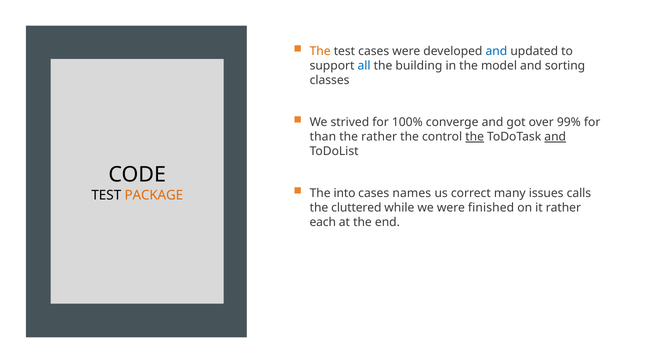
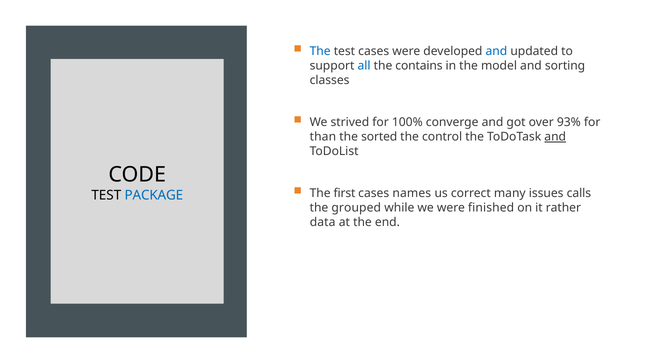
The at (320, 51) colour: orange -> blue
building: building -> contains
99%: 99% -> 93%
the rather: rather -> sorted
the at (475, 137) underline: present -> none
into: into -> first
PACKAGE colour: orange -> blue
cluttered: cluttered -> grouped
each: each -> data
